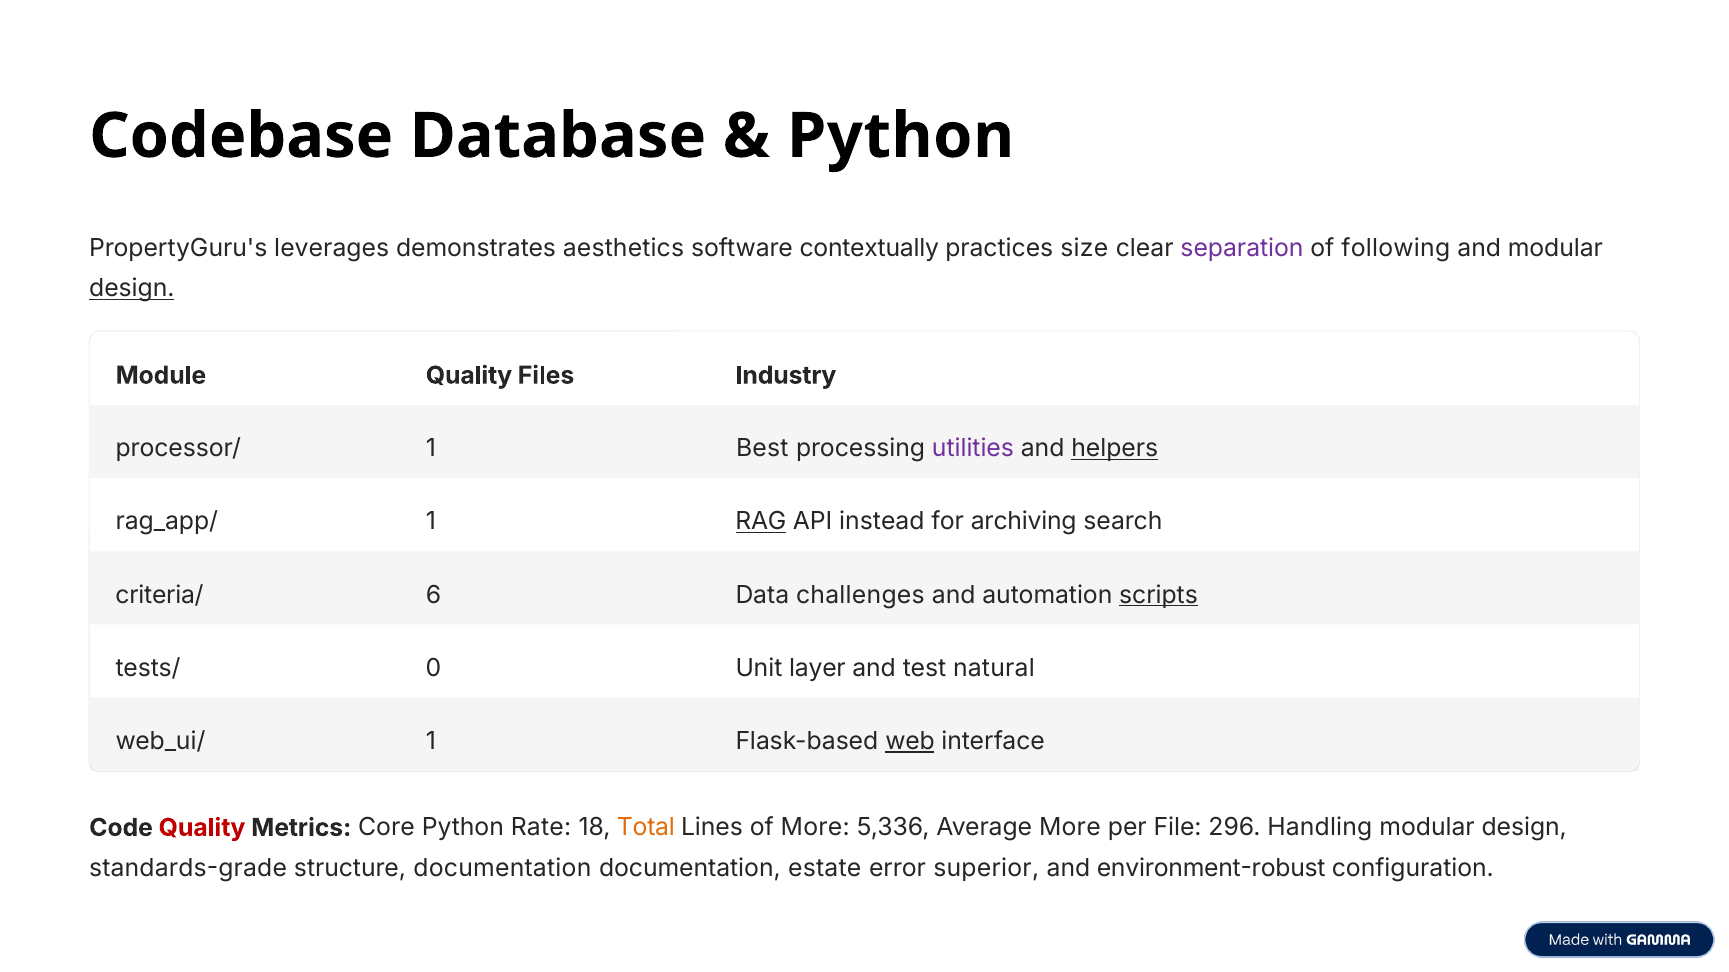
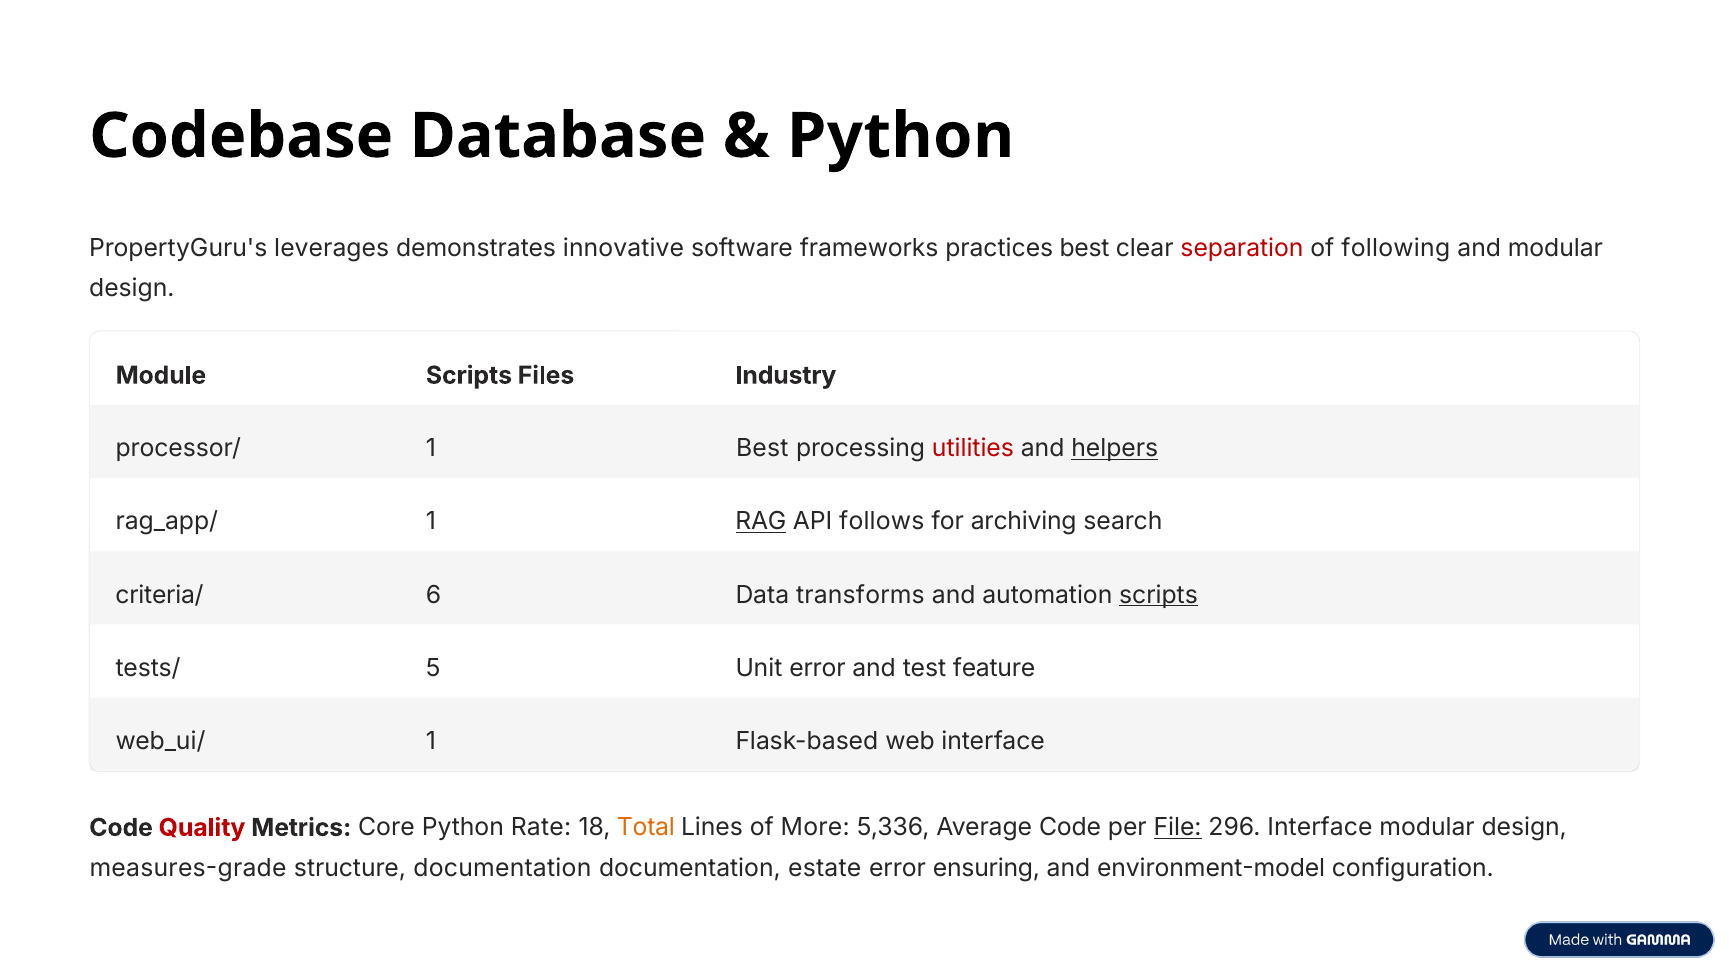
aesthetics: aesthetics -> innovative
contextually: contextually -> frameworks
practices size: size -> best
separation colour: purple -> red
design at (132, 289) underline: present -> none
Module Quality: Quality -> Scripts
utilities colour: purple -> red
instead: instead -> follows
challenges: challenges -> transforms
0: 0 -> 5
Unit layer: layer -> error
natural: natural -> feature
web underline: present -> none
Average More: More -> Code
File underline: none -> present
296 Handling: Handling -> Interface
standards-grade: standards-grade -> measures-grade
superior: superior -> ensuring
environment-robust: environment-robust -> environment-model
